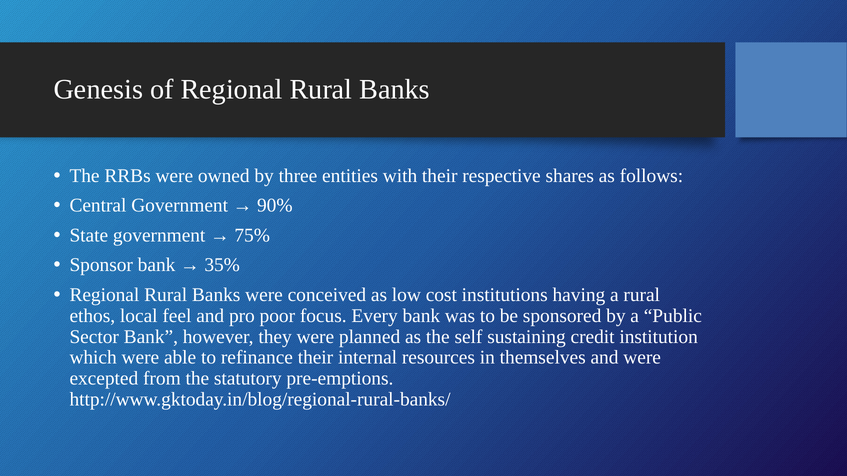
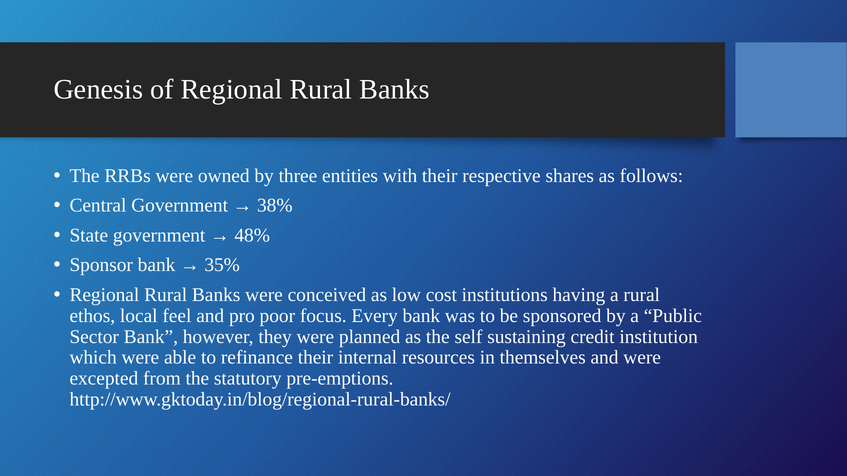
90%: 90% -> 38%
75%: 75% -> 48%
